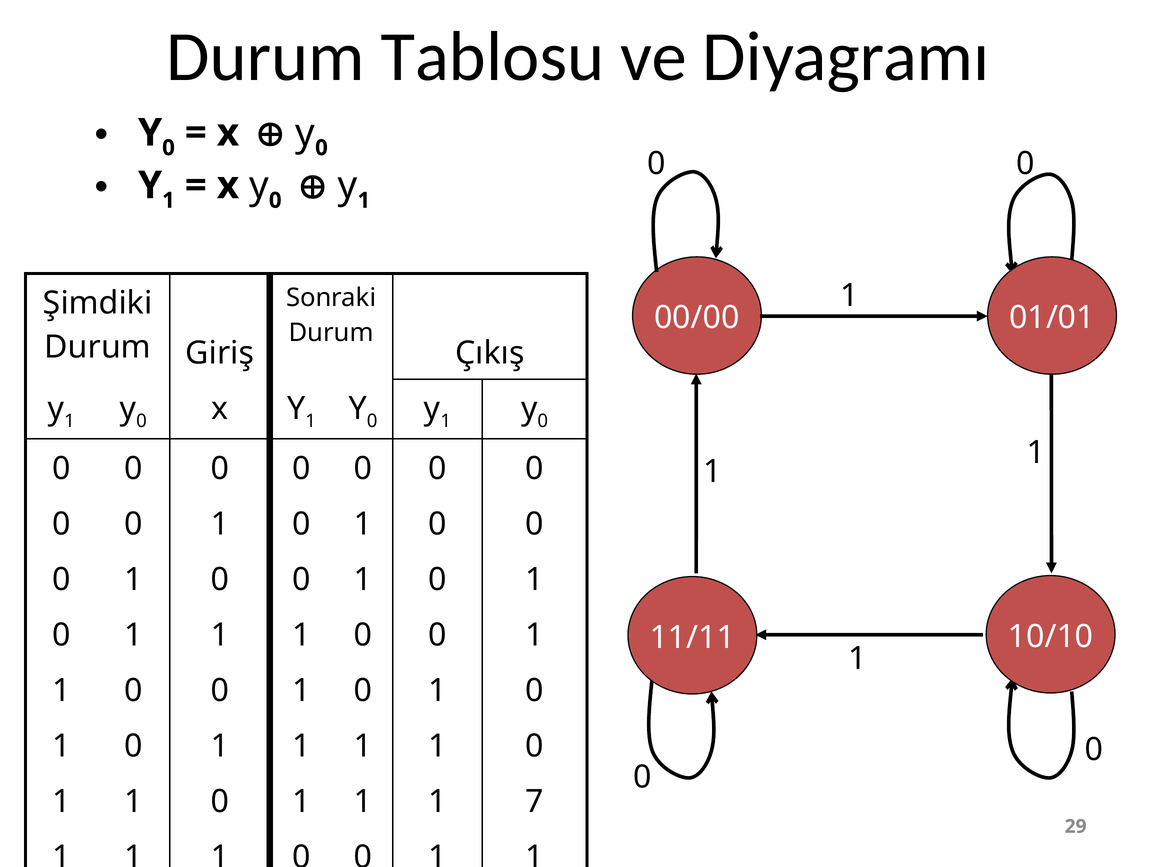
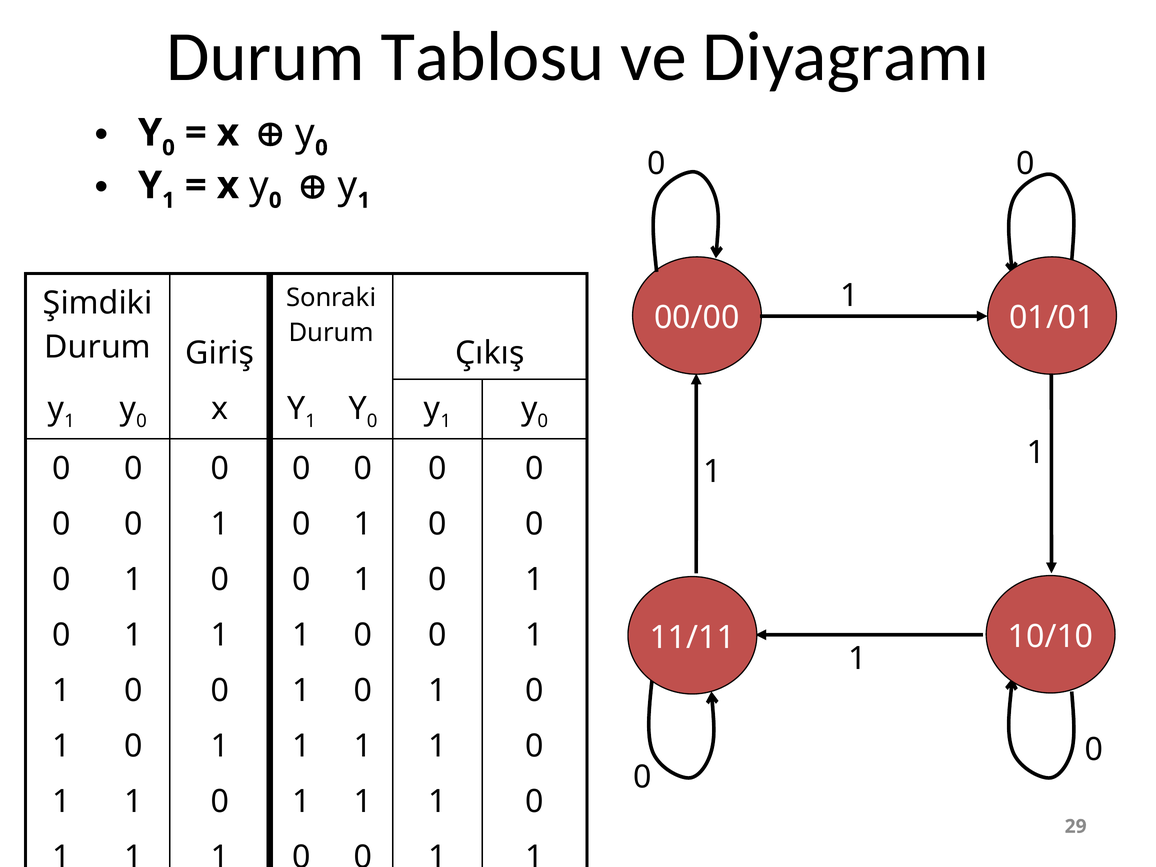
7 at (535, 802): 7 -> 0
